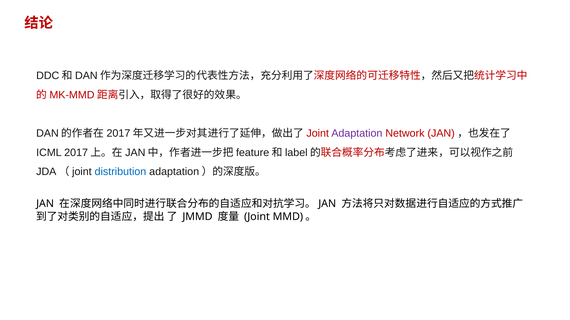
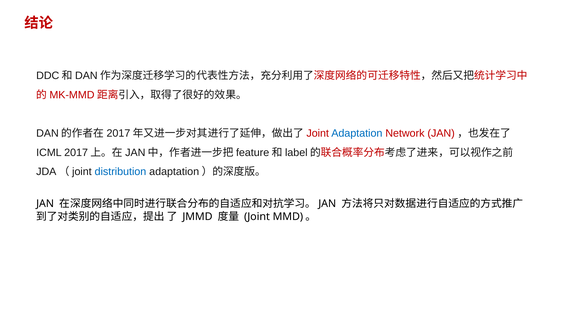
Adaptation at (357, 134) colour: purple -> blue
